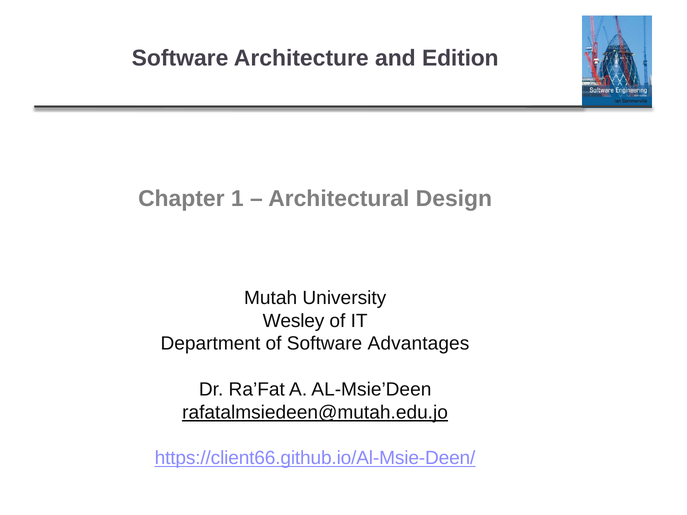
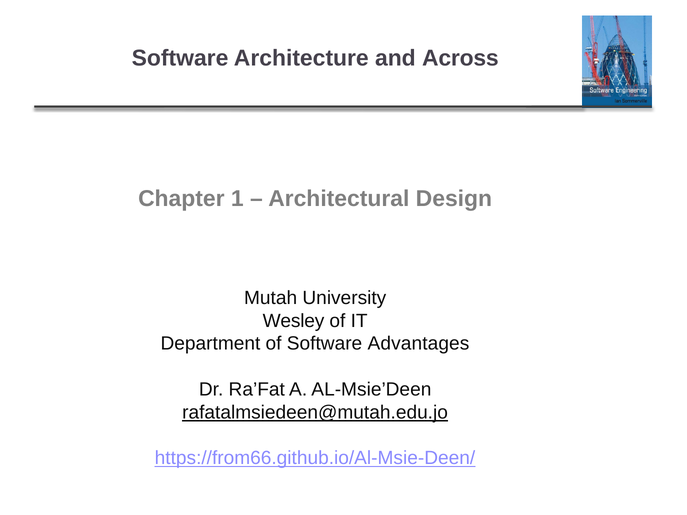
Edition: Edition -> Across
https://client66.github.io/Al-Msie-Deen/: https://client66.github.io/Al-Msie-Deen/ -> https://from66.github.io/Al-Msie-Deen/
